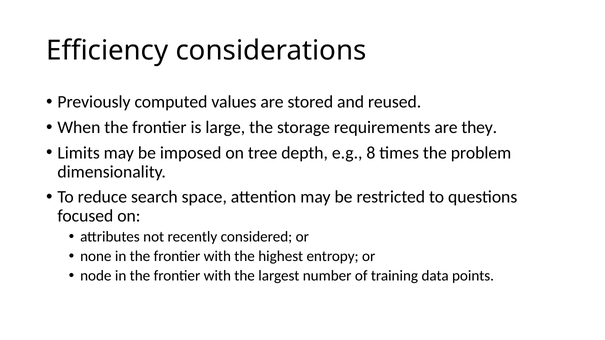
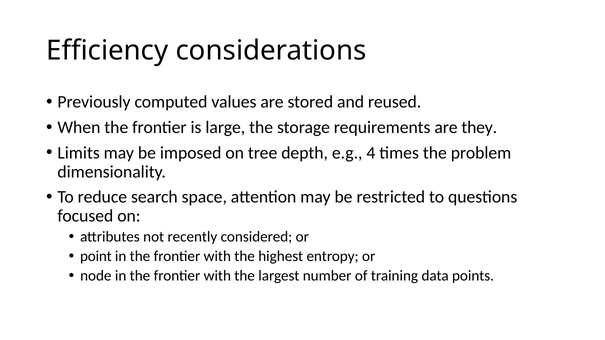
8: 8 -> 4
none: none -> point
